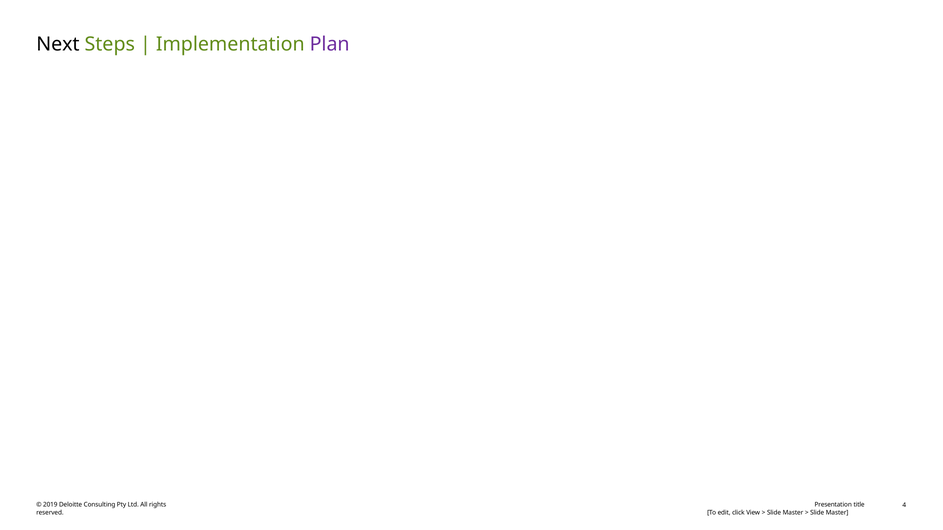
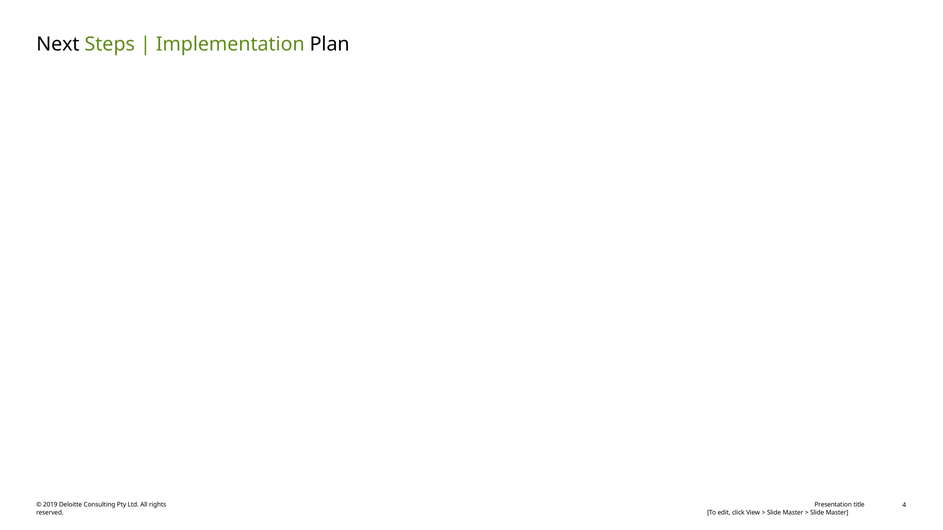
Plan colour: purple -> black
